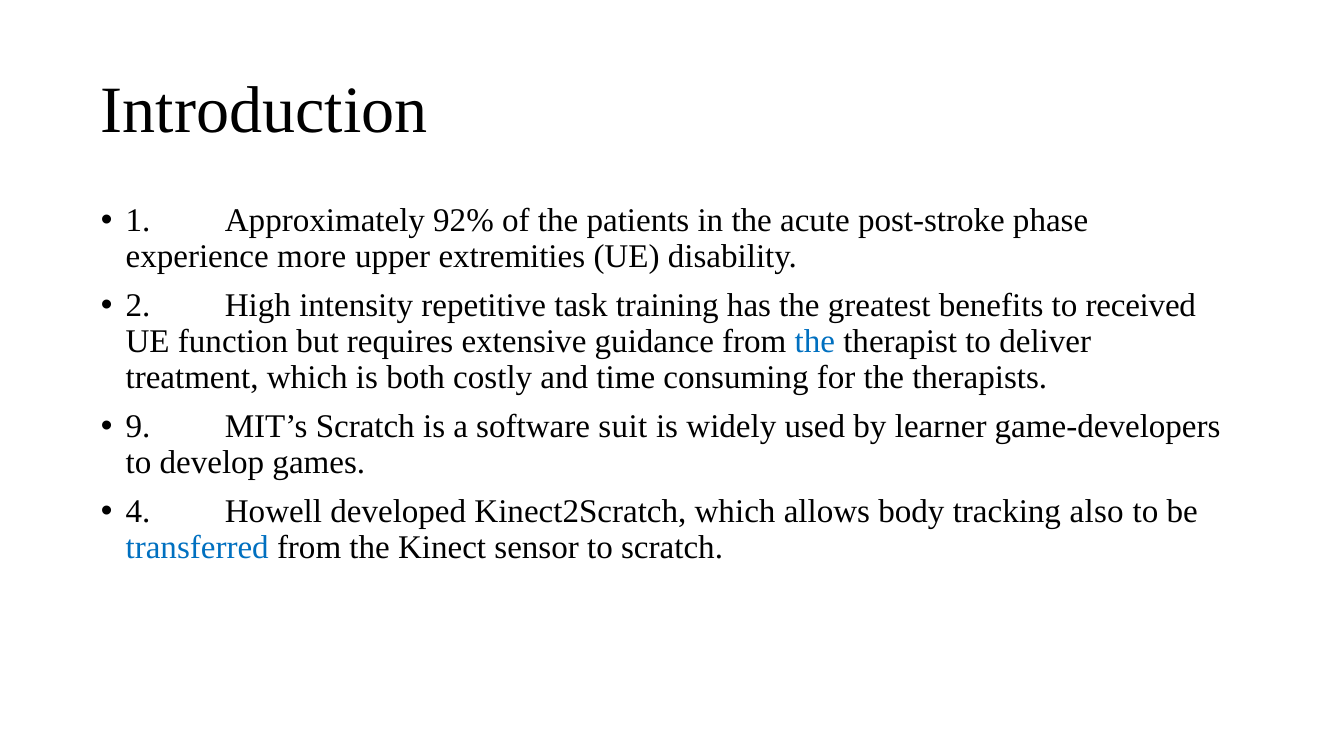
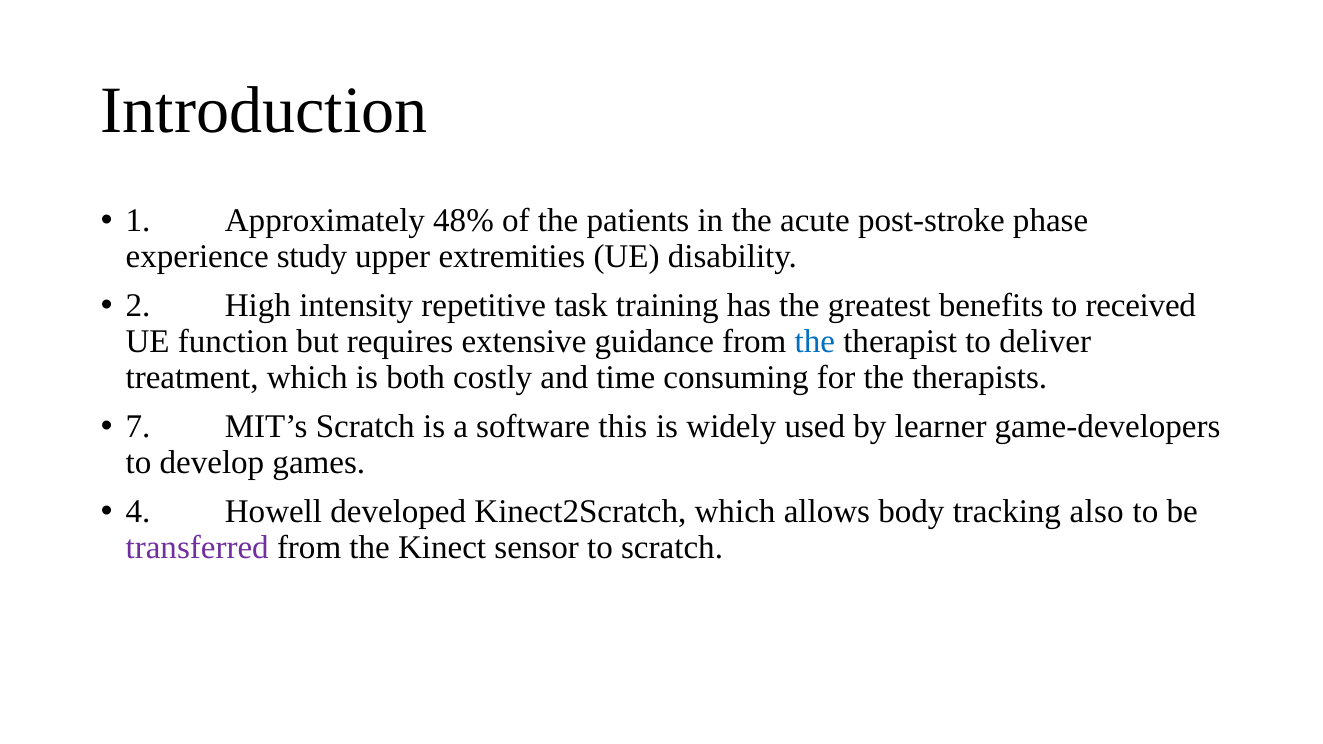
92%: 92% -> 48%
more: more -> study
9: 9 -> 7
suit: suit -> this
transferred colour: blue -> purple
